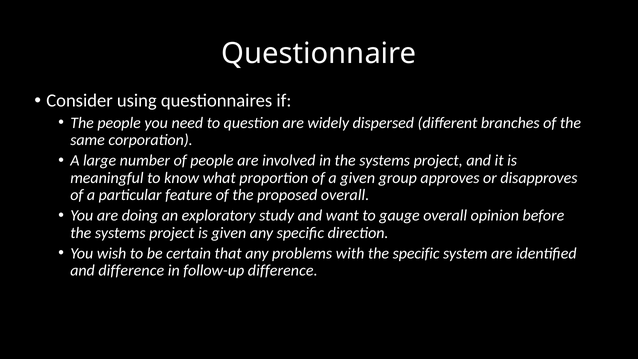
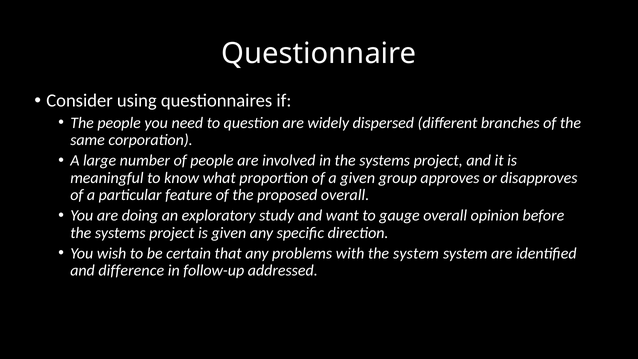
the specific: specific -> system
follow-up difference: difference -> addressed
